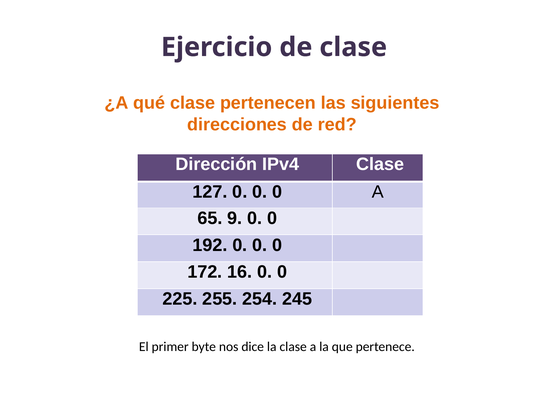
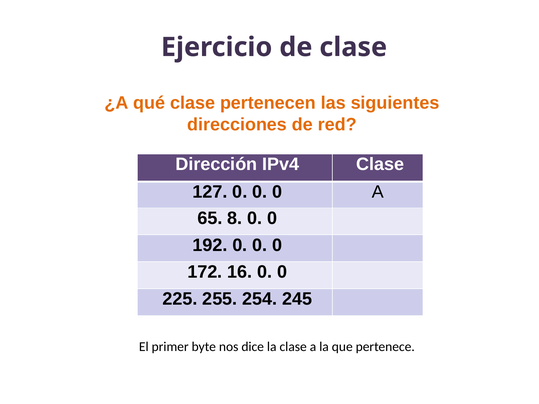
9: 9 -> 8
